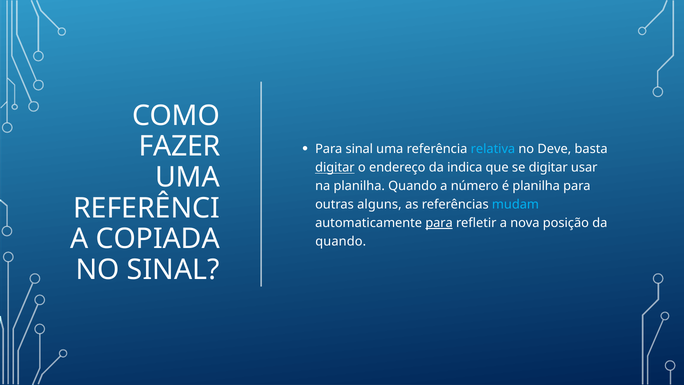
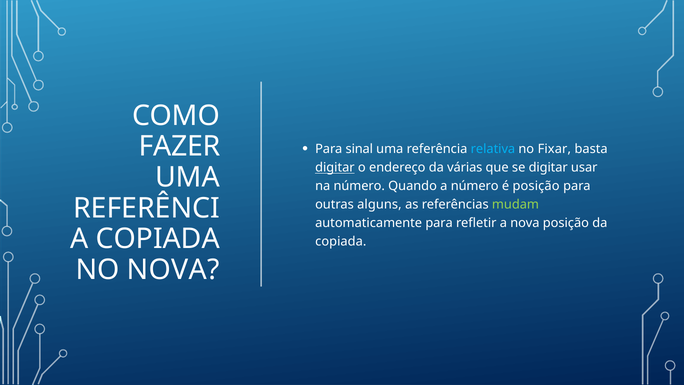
Deve: Deve -> Fixar
indica: indica -> várias
na planilha: planilha -> número
é planilha: planilha -> posição
mudam colour: light blue -> light green
para at (439, 223) underline: present -> none
quando at (341, 241): quando -> copiada
NO SINAL: SINAL -> NOVA
